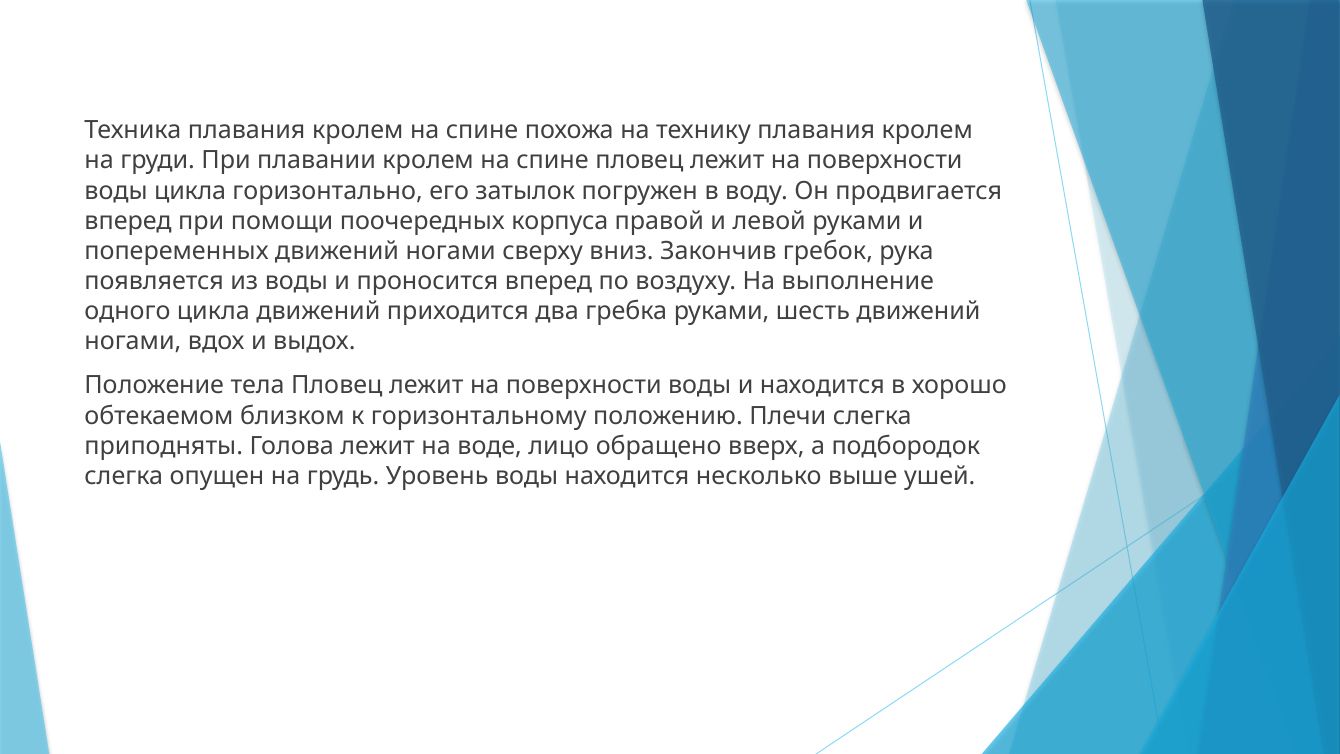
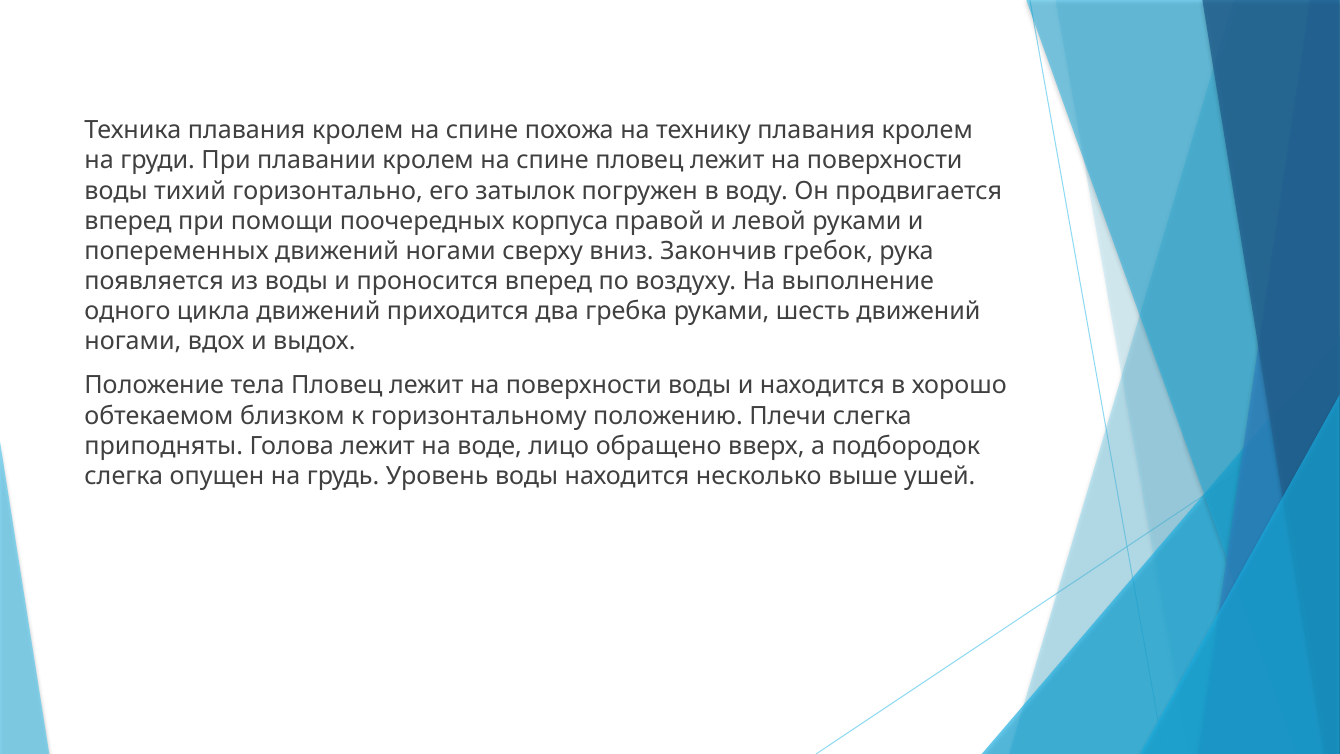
воды цикла: цикла -> тихий
